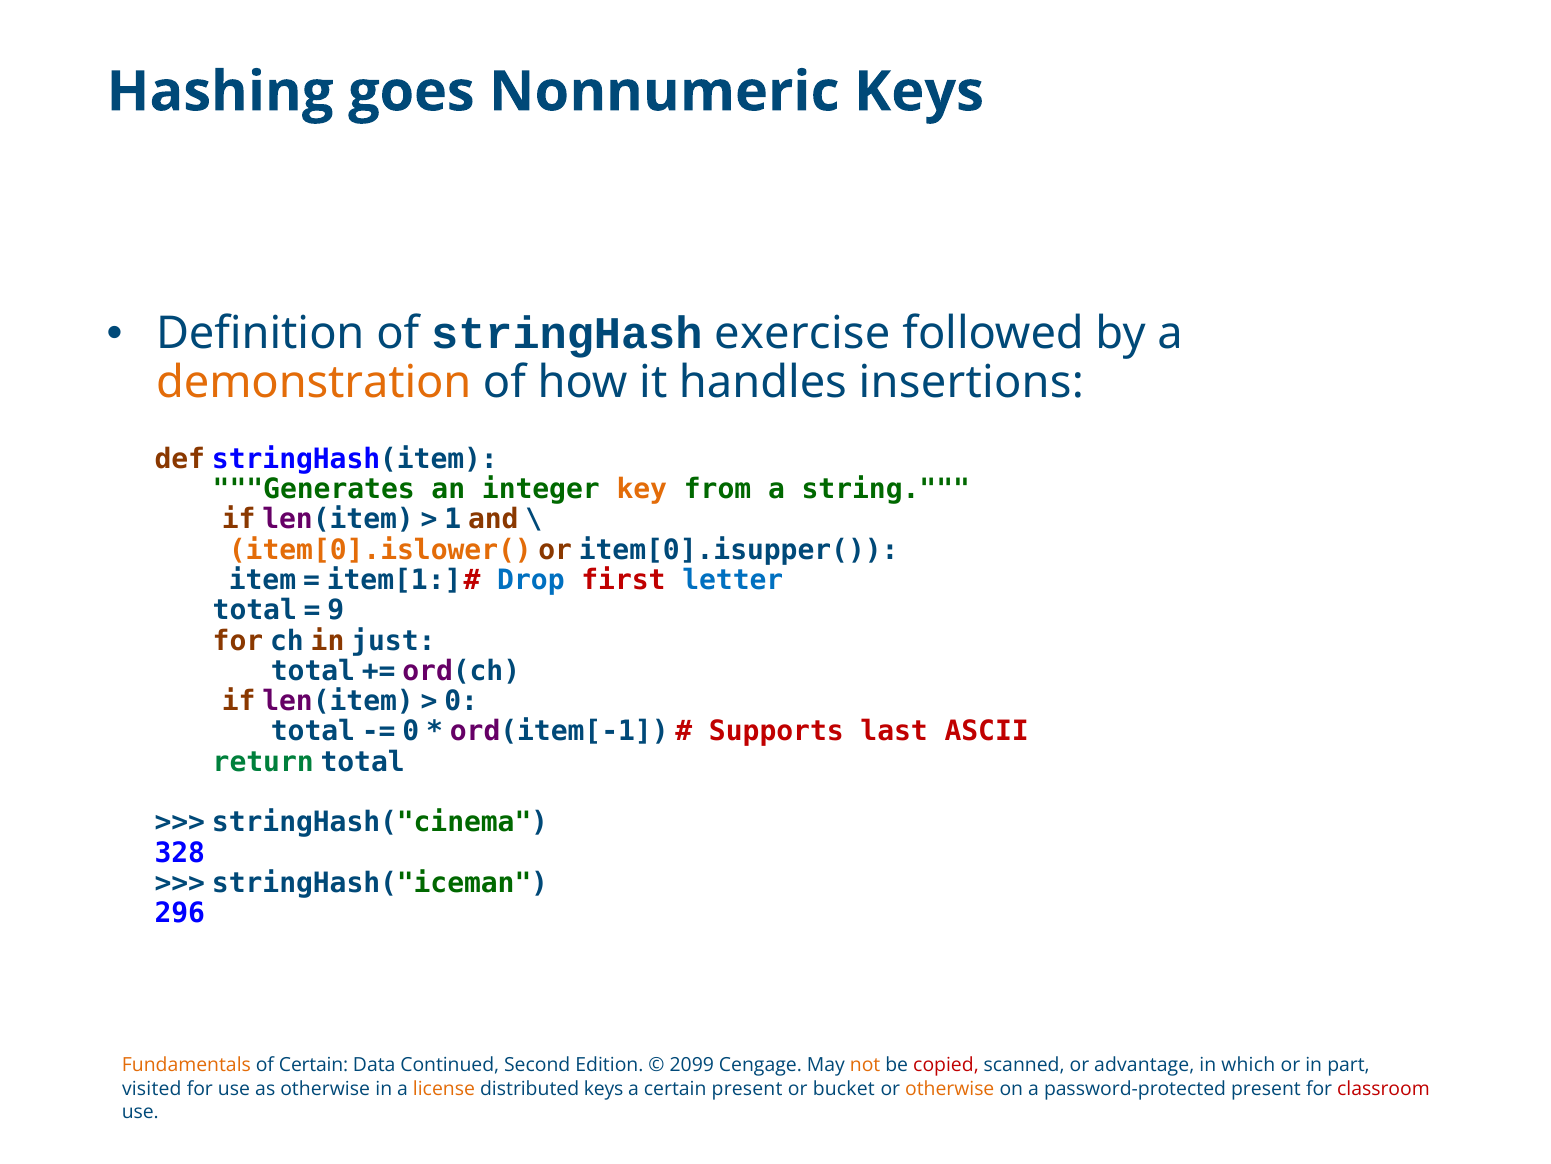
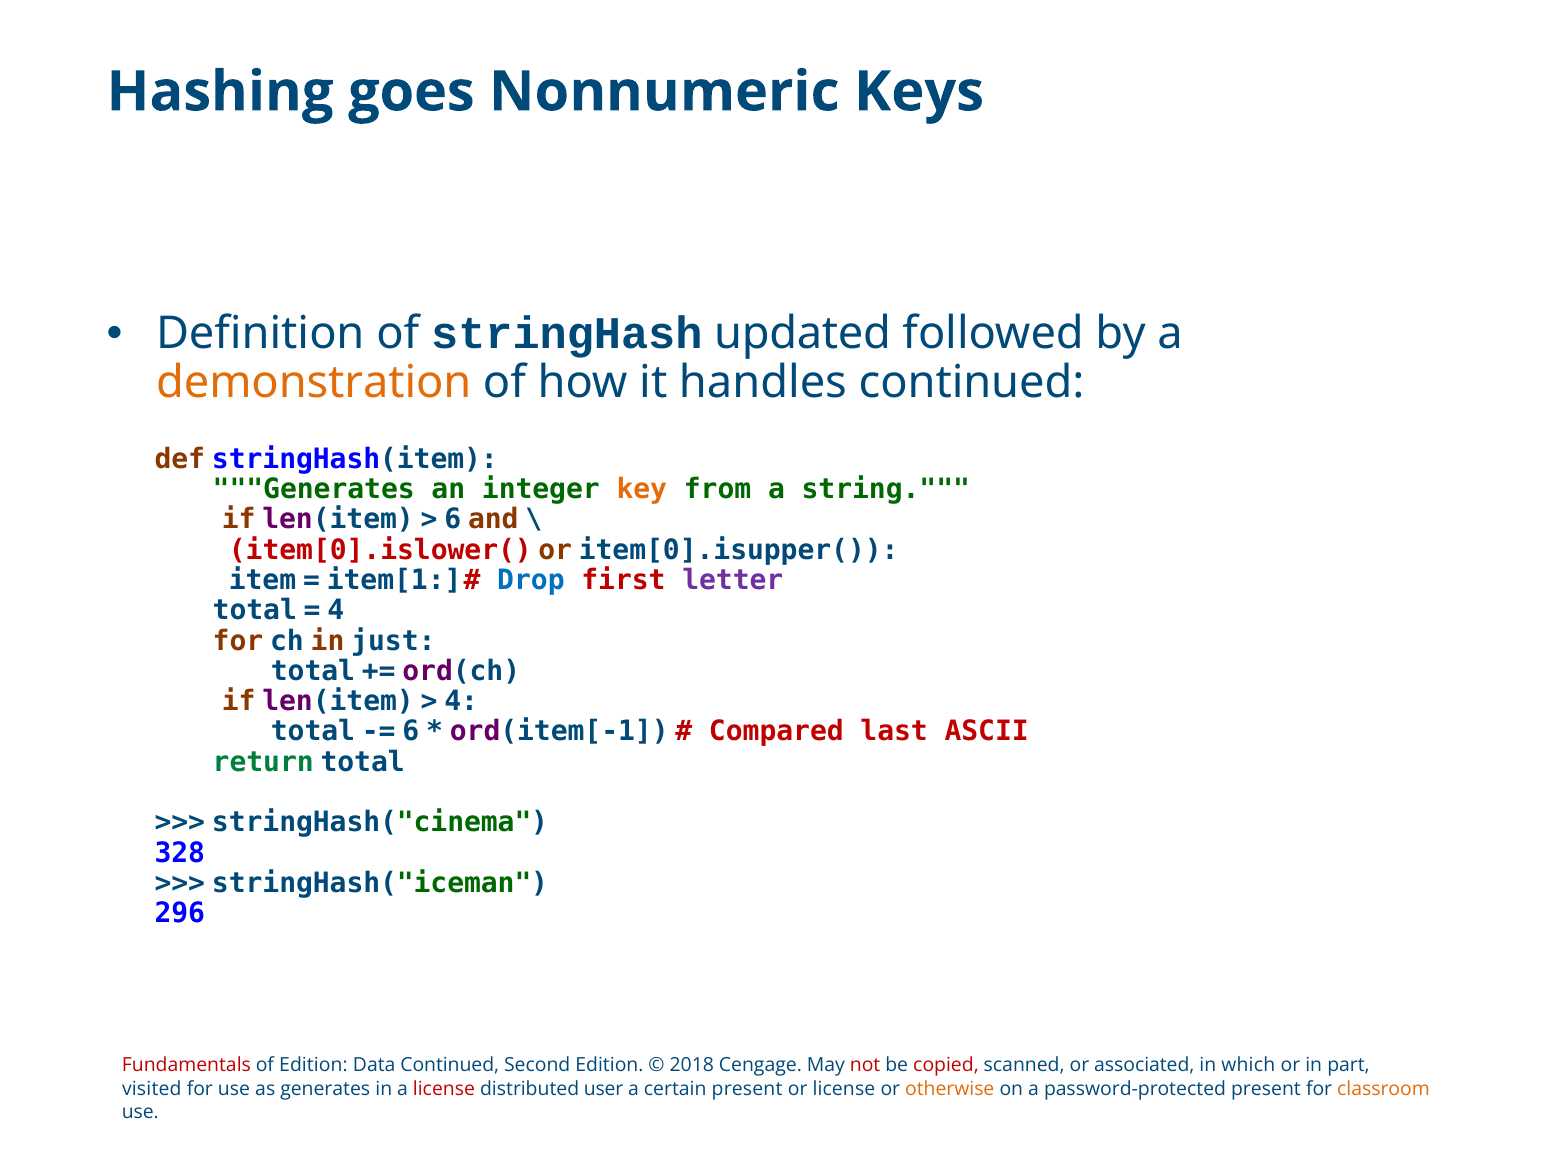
exercise: exercise -> updated
handles insertions: insertions -> continued
1 at (453, 519): 1 -> 6
item[0].islower( colour: orange -> red
letter colour: blue -> purple
9 at (336, 610): 9 -> 4
0 at (461, 701): 0 -> 4
0 at (411, 731): 0 -> 6
Supports: Supports -> Compared
Fundamentals colour: orange -> red
of Certain: Certain -> Edition
2099: 2099 -> 2018
not colour: orange -> red
advantage: advantage -> associated
as otherwise: otherwise -> generates
license at (444, 1088) colour: orange -> red
distributed keys: keys -> user
or bucket: bucket -> license
classroom colour: red -> orange
